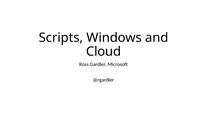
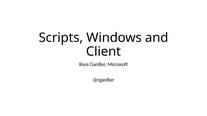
Cloud: Cloud -> Client
